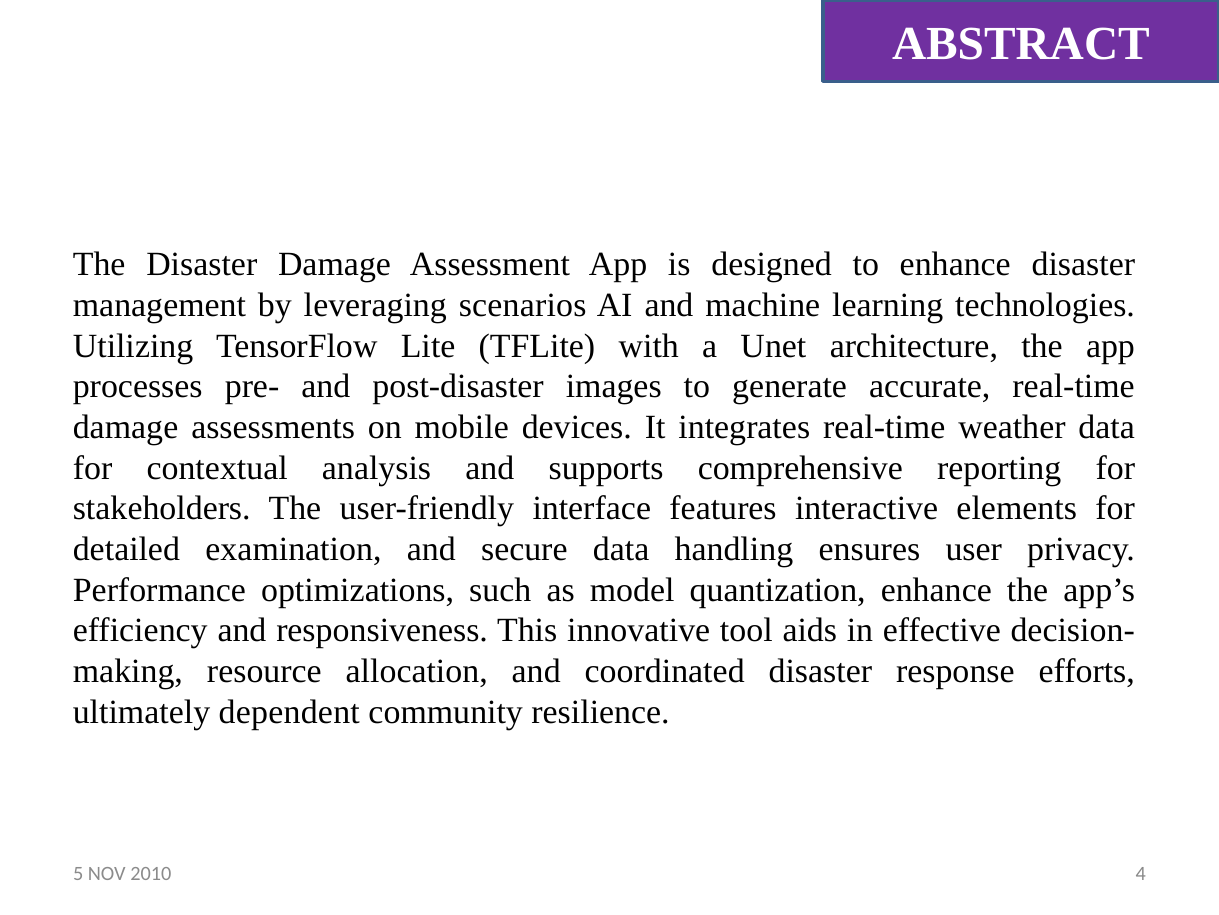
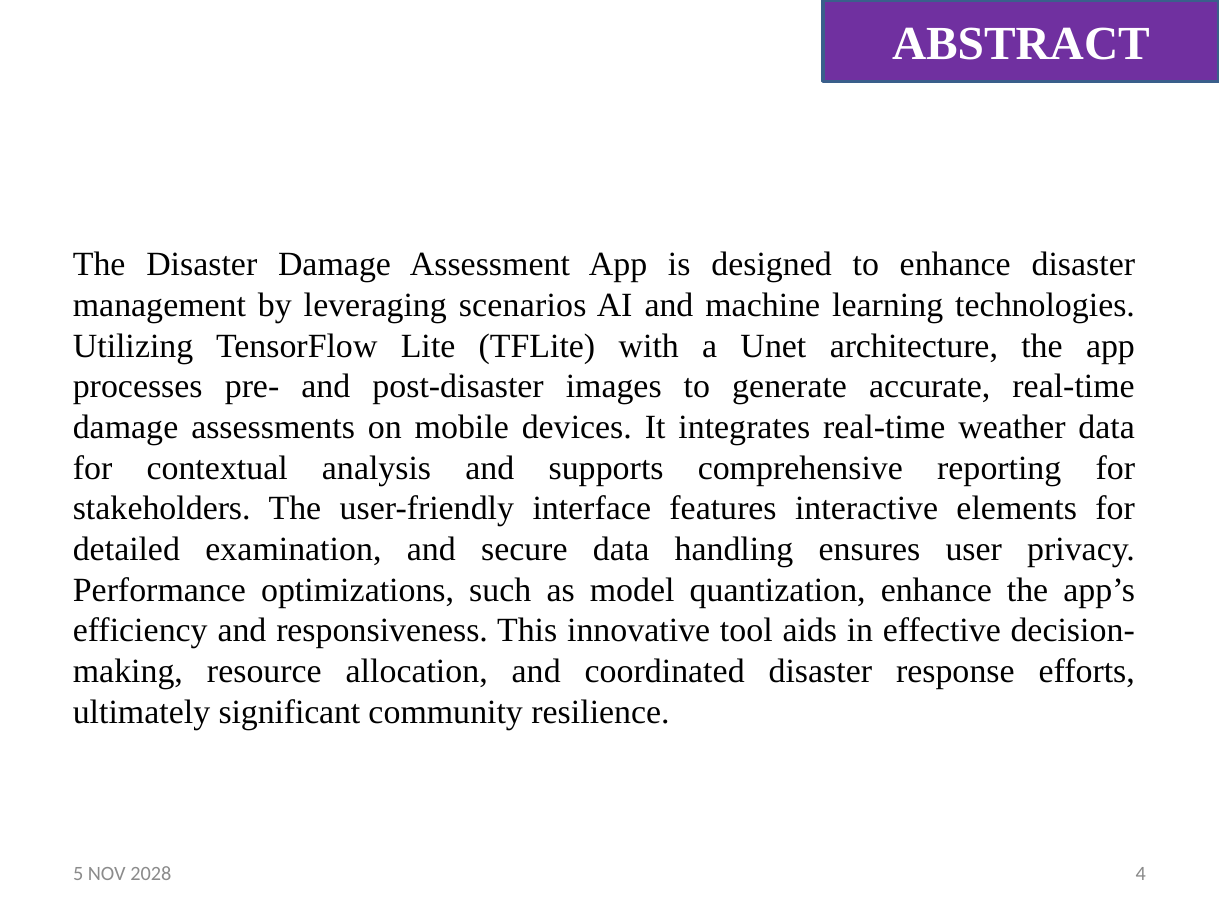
dependent: dependent -> significant
2010: 2010 -> 2028
